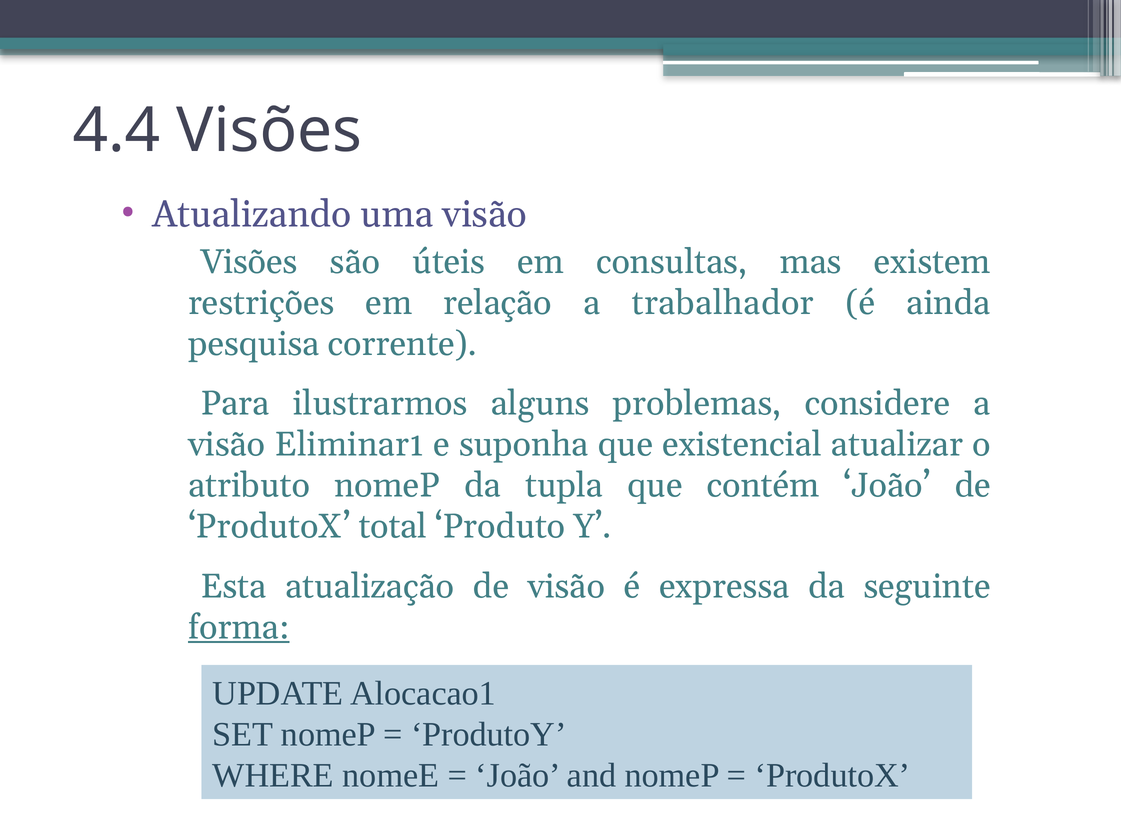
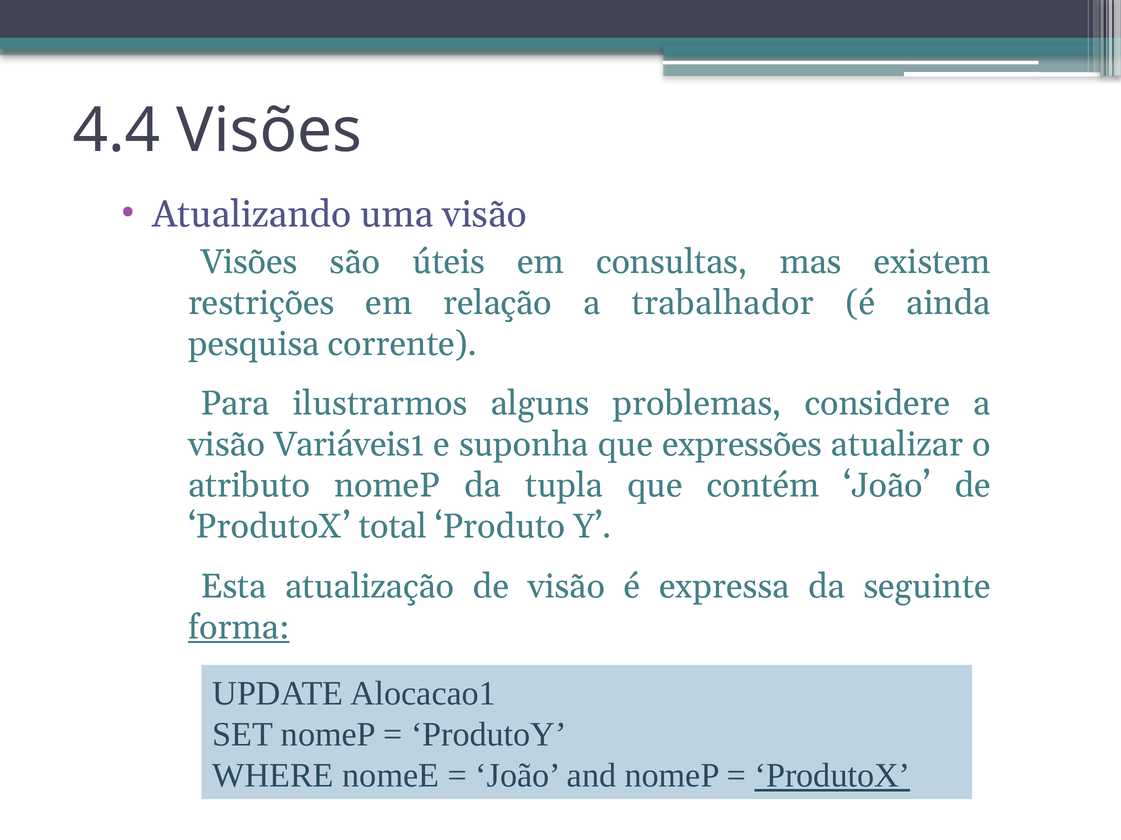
Eliminar1: Eliminar1 -> Variáveis1
existencial: existencial -> expressões
ProdutoX at (832, 776) underline: none -> present
